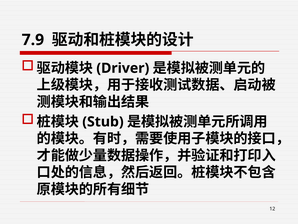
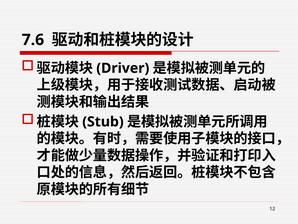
7.9: 7.9 -> 7.6
